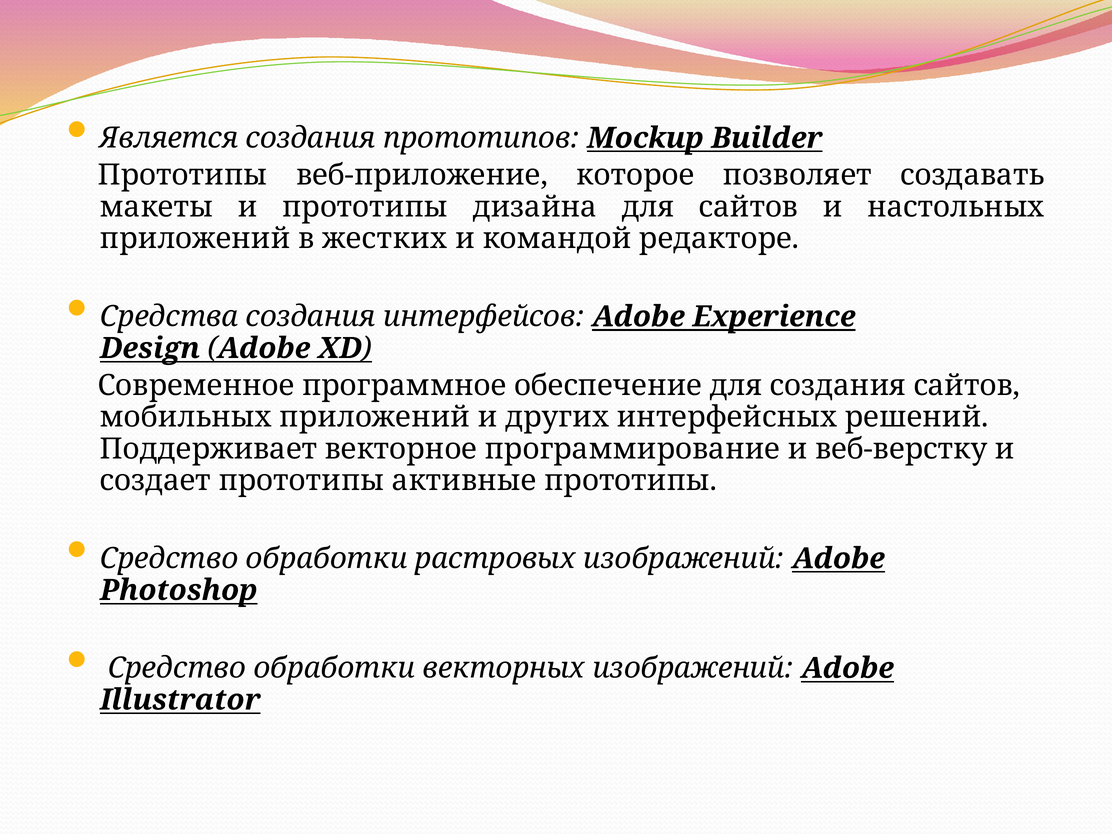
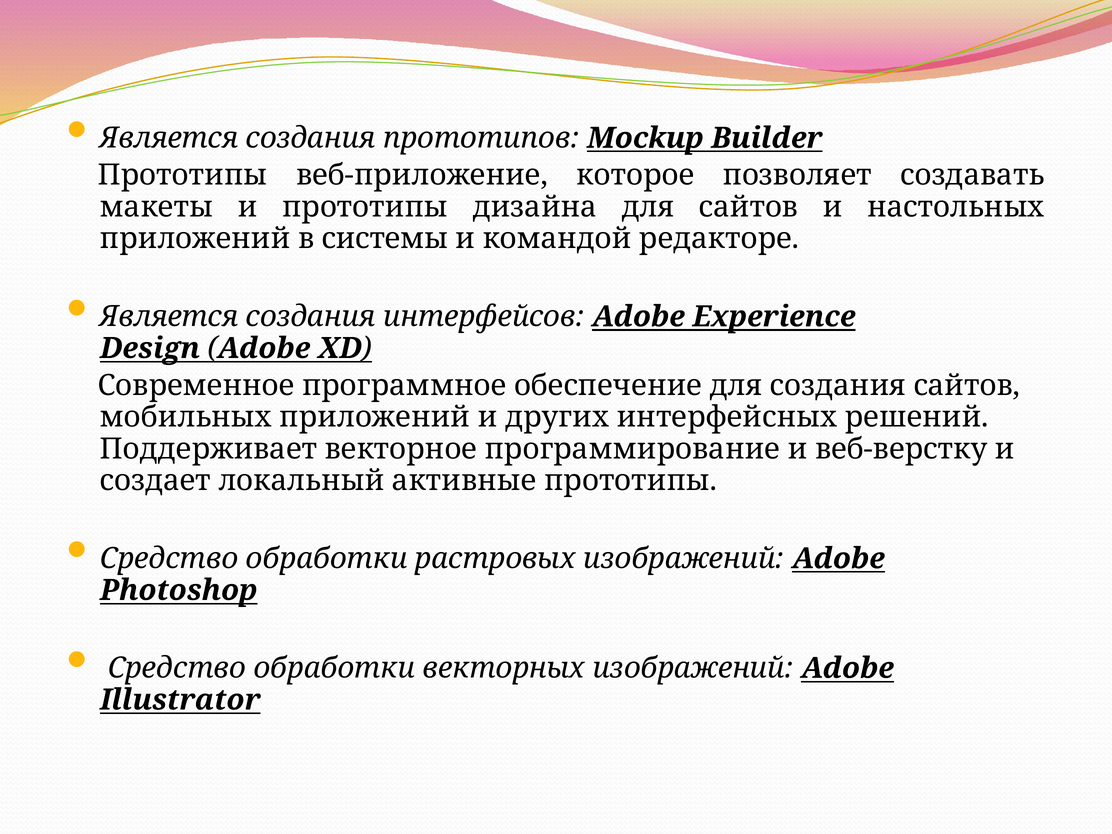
жестких: жестких -> системы
Средства at (169, 317): Средства -> Является
создает прототипы: прототипы -> локальный
